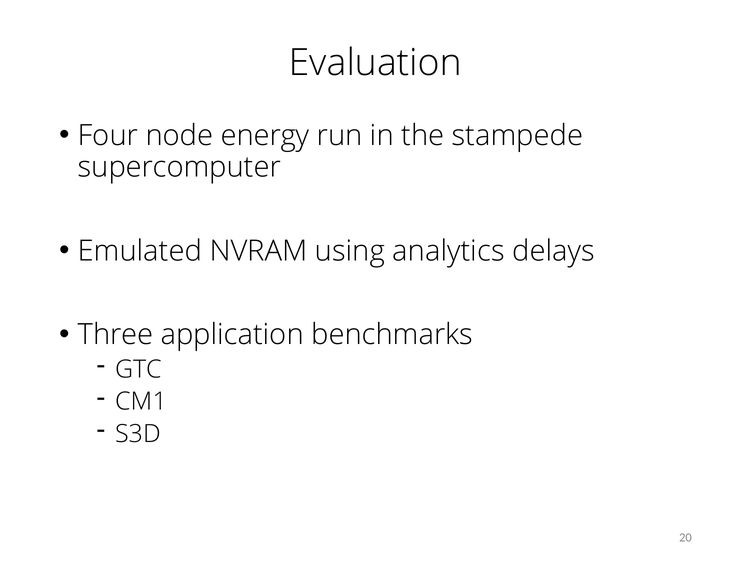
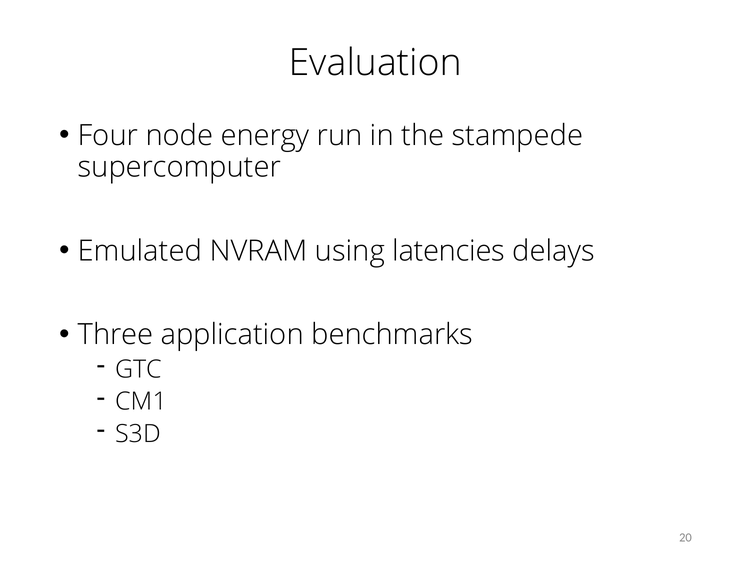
analytics: analytics -> latencies
